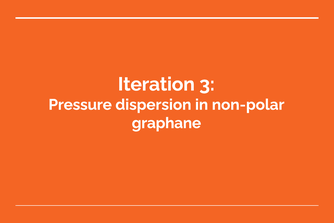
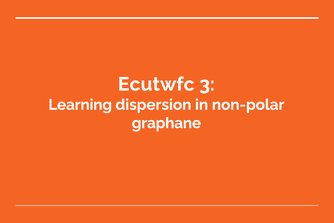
Iteration: Iteration -> Ecutwfc
Pressure: Pressure -> Learning
